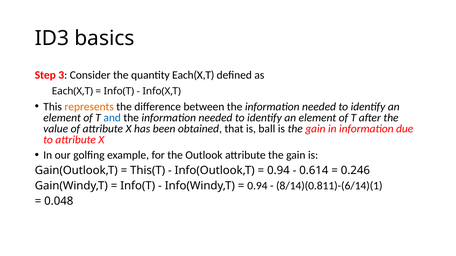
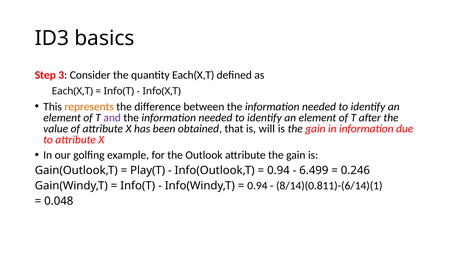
and colour: blue -> purple
ball: ball -> will
This(T: This(T -> Play(T
0.614: 0.614 -> 6.499
